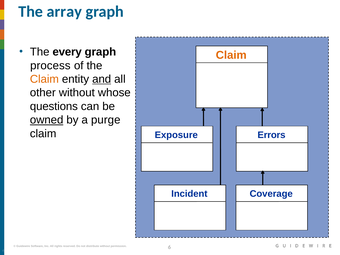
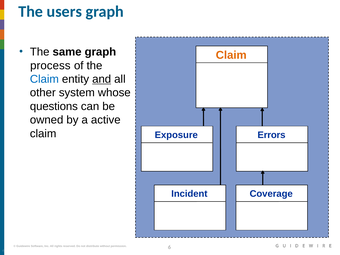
array: array -> users
every: every -> same
Claim at (44, 79) colour: orange -> blue
other without: without -> system
owned underline: present -> none
purge: purge -> active
